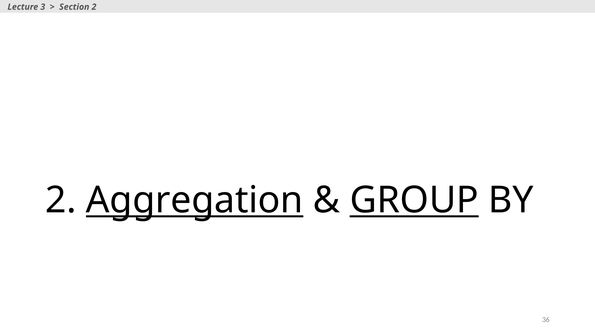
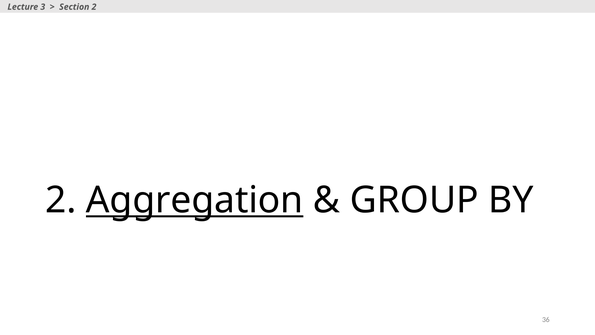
GROUP underline: present -> none
